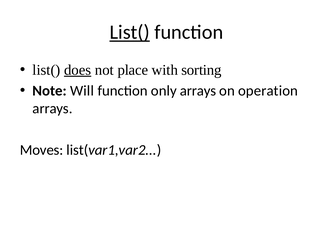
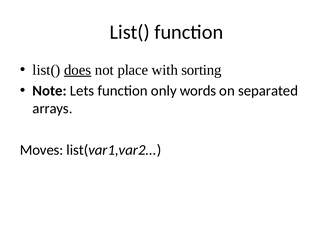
List( at (130, 32) underline: present -> none
Will: Will -> Lets
only arrays: arrays -> words
operation: operation -> separated
